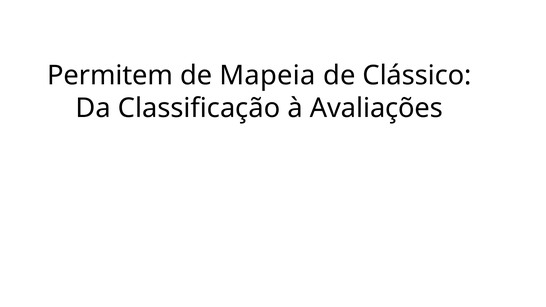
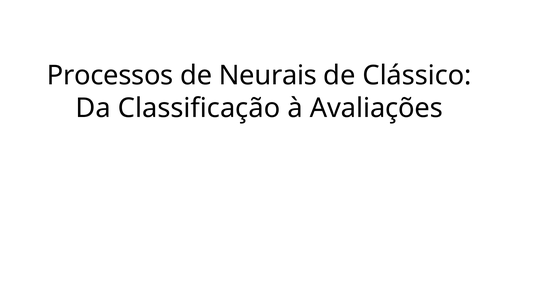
Permitem: Permitem -> Processos
Mapeia: Mapeia -> Neurais
